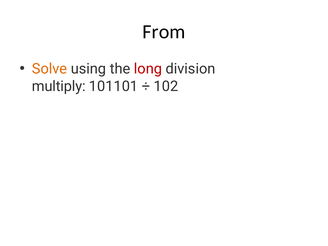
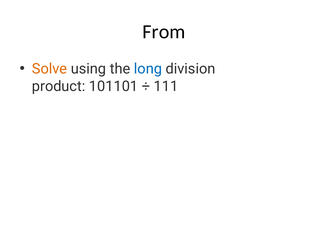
long colour: red -> blue
multiply: multiply -> product
102: 102 -> 111
